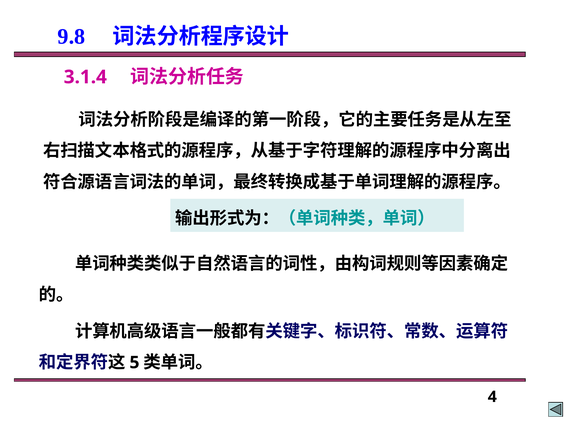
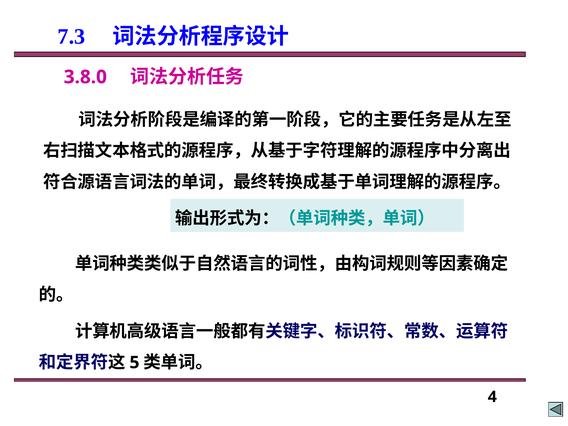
9.8: 9.8 -> 7.3
3.1.4: 3.1.4 -> 3.8.0
